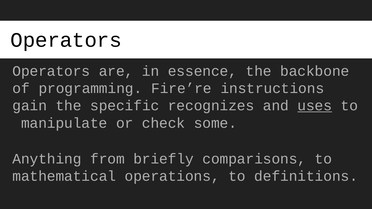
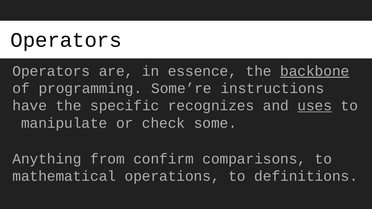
backbone underline: none -> present
Fire’re: Fire’re -> Some’re
gain: gain -> have
briefly: briefly -> confirm
